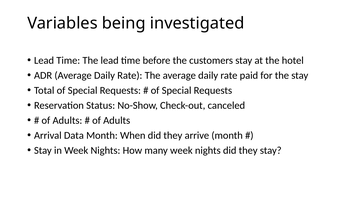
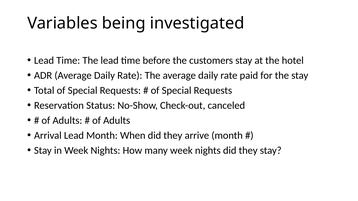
Arrival Data: Data -> Lead
